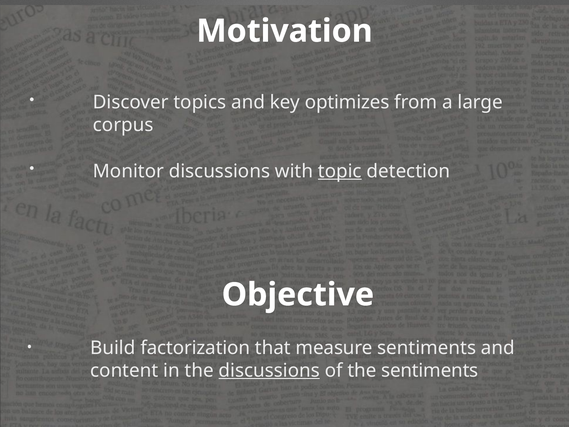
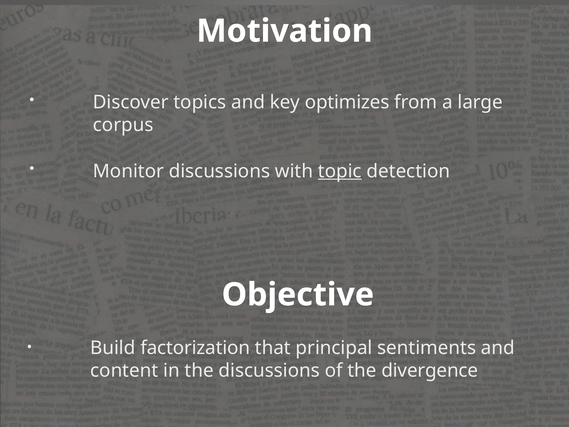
measure: measure -> principal
discussions at (269, 370) underline: present -> none
the sentiments: sentiments -> divergence
